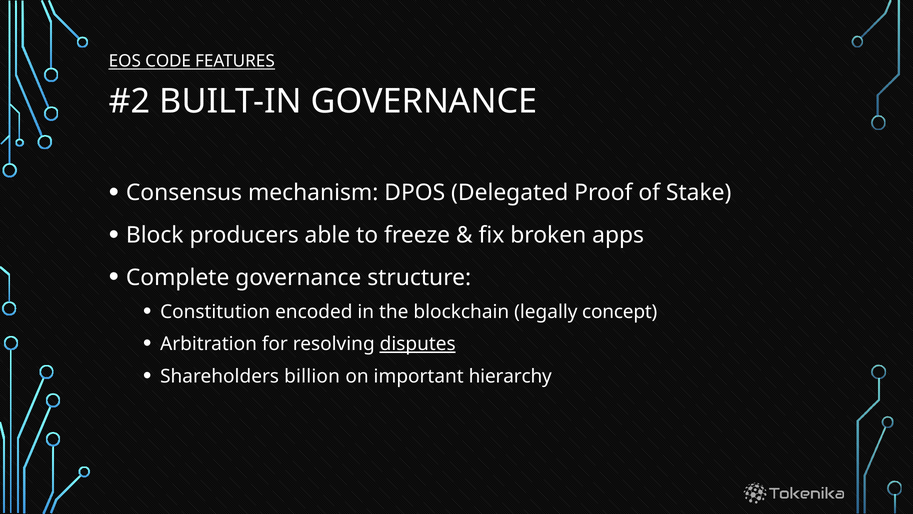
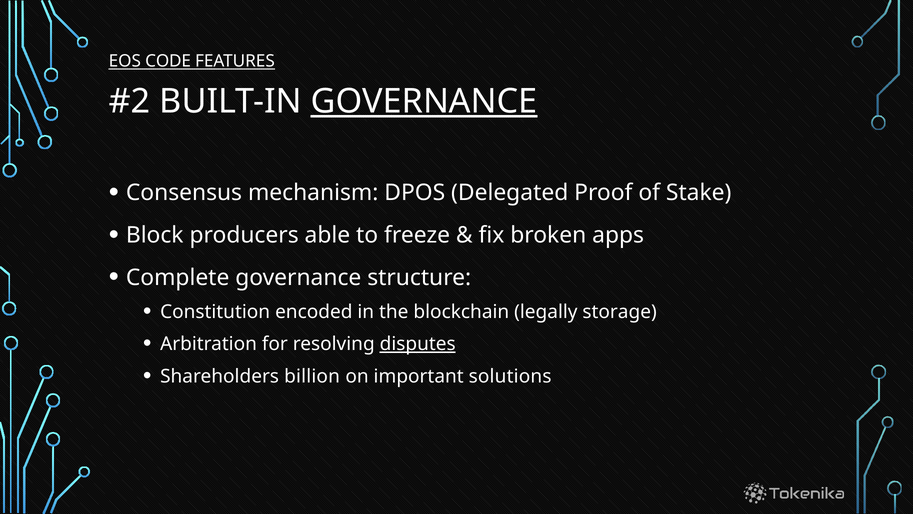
GOVERNANCE at (424, 101) underline: none -> present
concept: concept -> storage
hierarchy: hierarchy -> solutions
